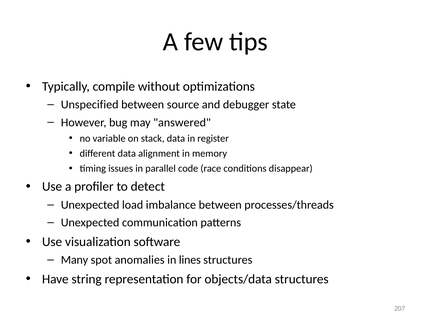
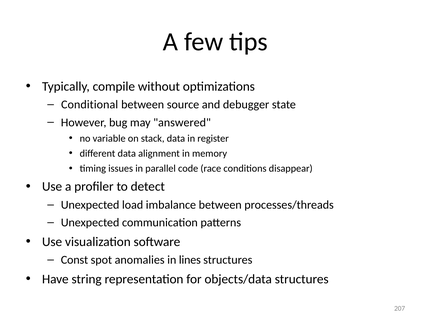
Unspecified: Unspecified -> Conditional
Many: Many -> Const
